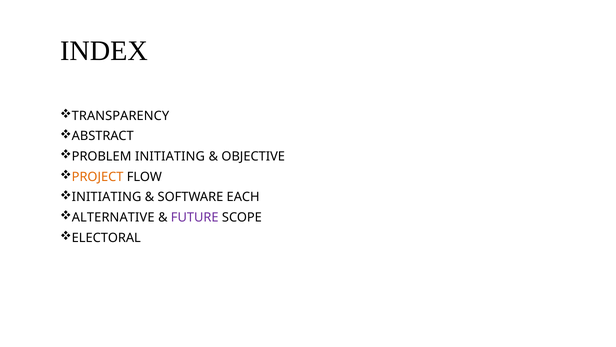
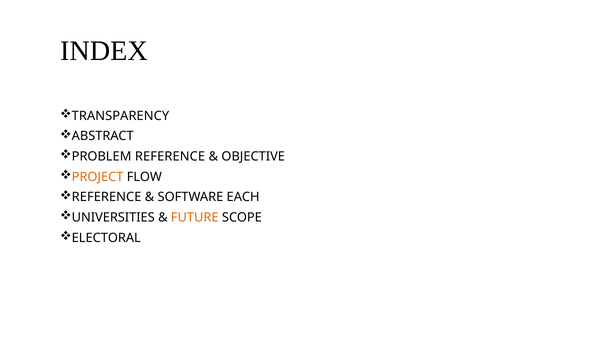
PROBLEM INITIATING: INITIATING -> REFERENCE
INITIATING at (107, 197): INITIATING -> REFERENCE
ALTERNATIVE: ALTERNATIVE -> UNIVERSITIES
FUTURE colour: purple -> orange
